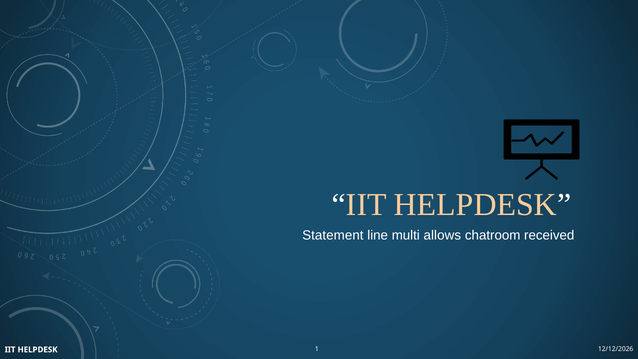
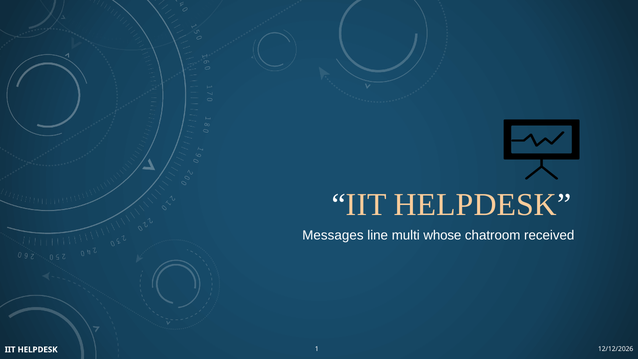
Statement: Statement -> Messages
allows: allows -> whose
